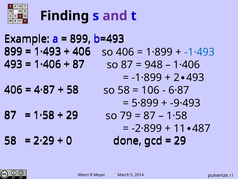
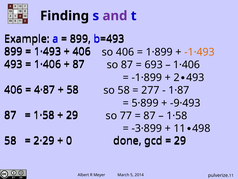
-1·493 colour: blue -> orange
948: 948 -> 693
106: 106 -> 277
6·87: 6·87 -> 1·87
79: 79 -> 77
-2·899: -2·899 -> -3·899
487: 487 -> 498
